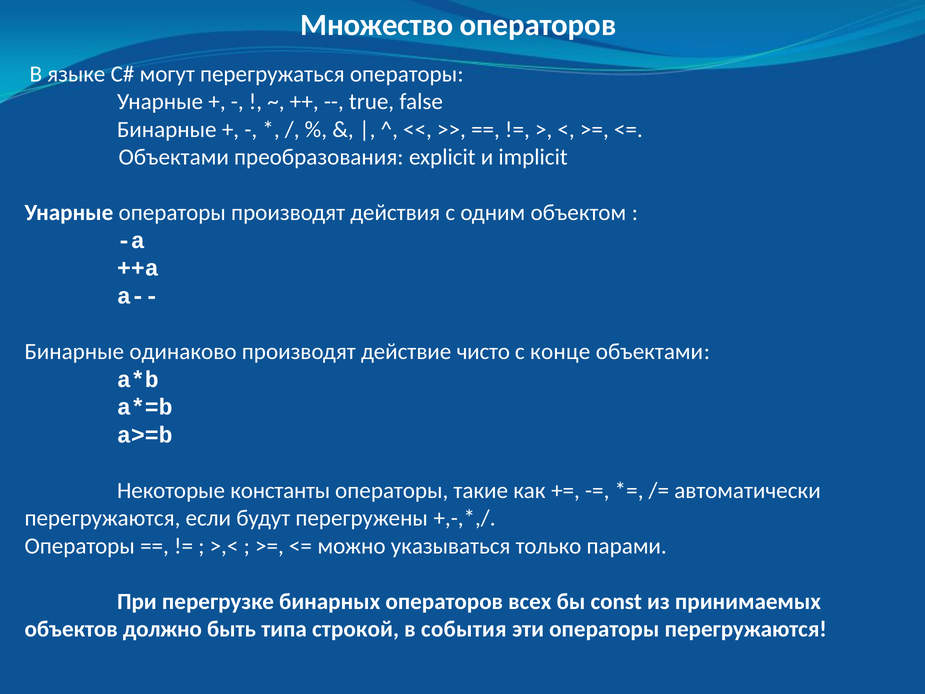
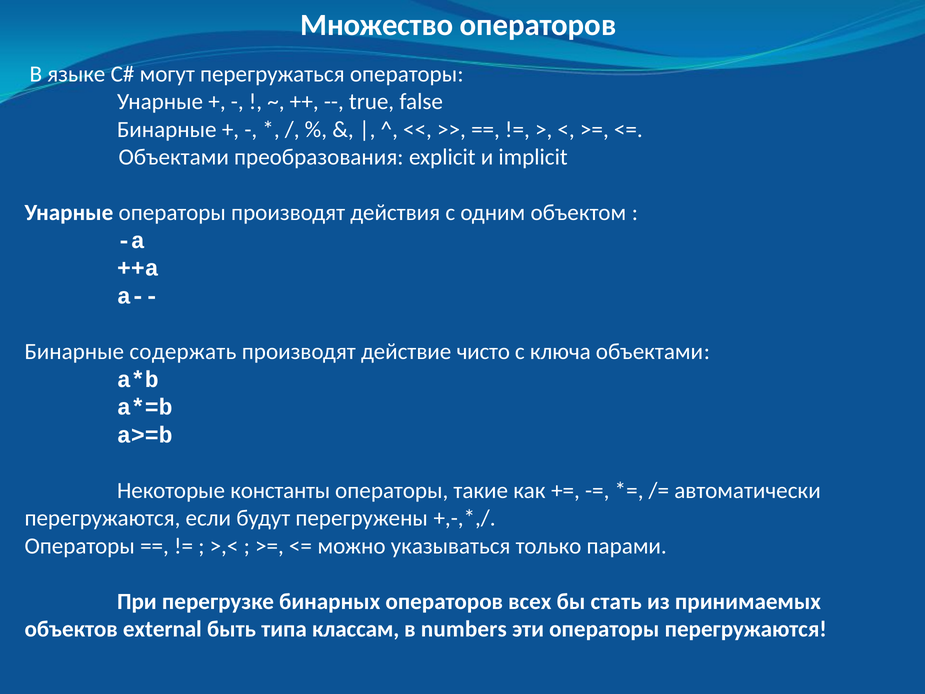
одинаково: одинаково -> содержать
конце: конце -> ключа
const: const -> стать
должно: должно -> external
строкой: строкой -> классам
события: события -> numbers
